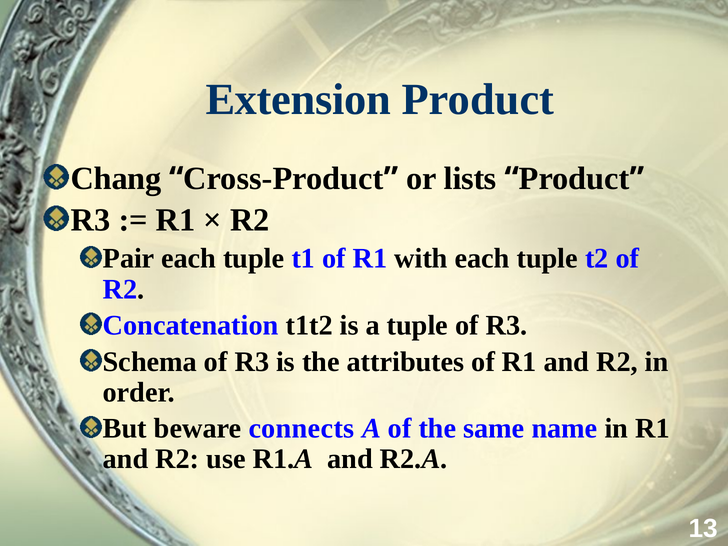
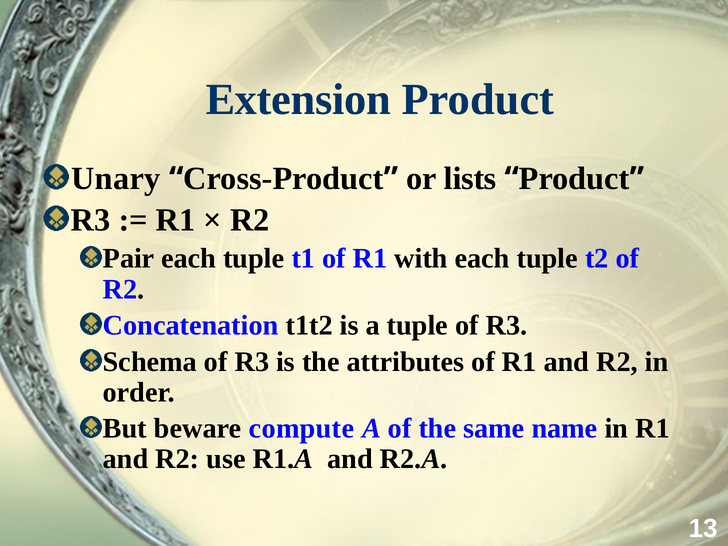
Chang: Chang -> Unary
connects: connects -> compute
